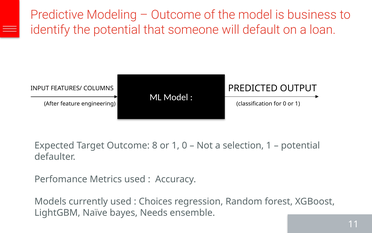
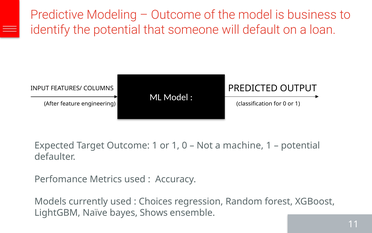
Outcome 8: 8 -> 1
selection: selection -> machine
Needs: Needs -> Shows
